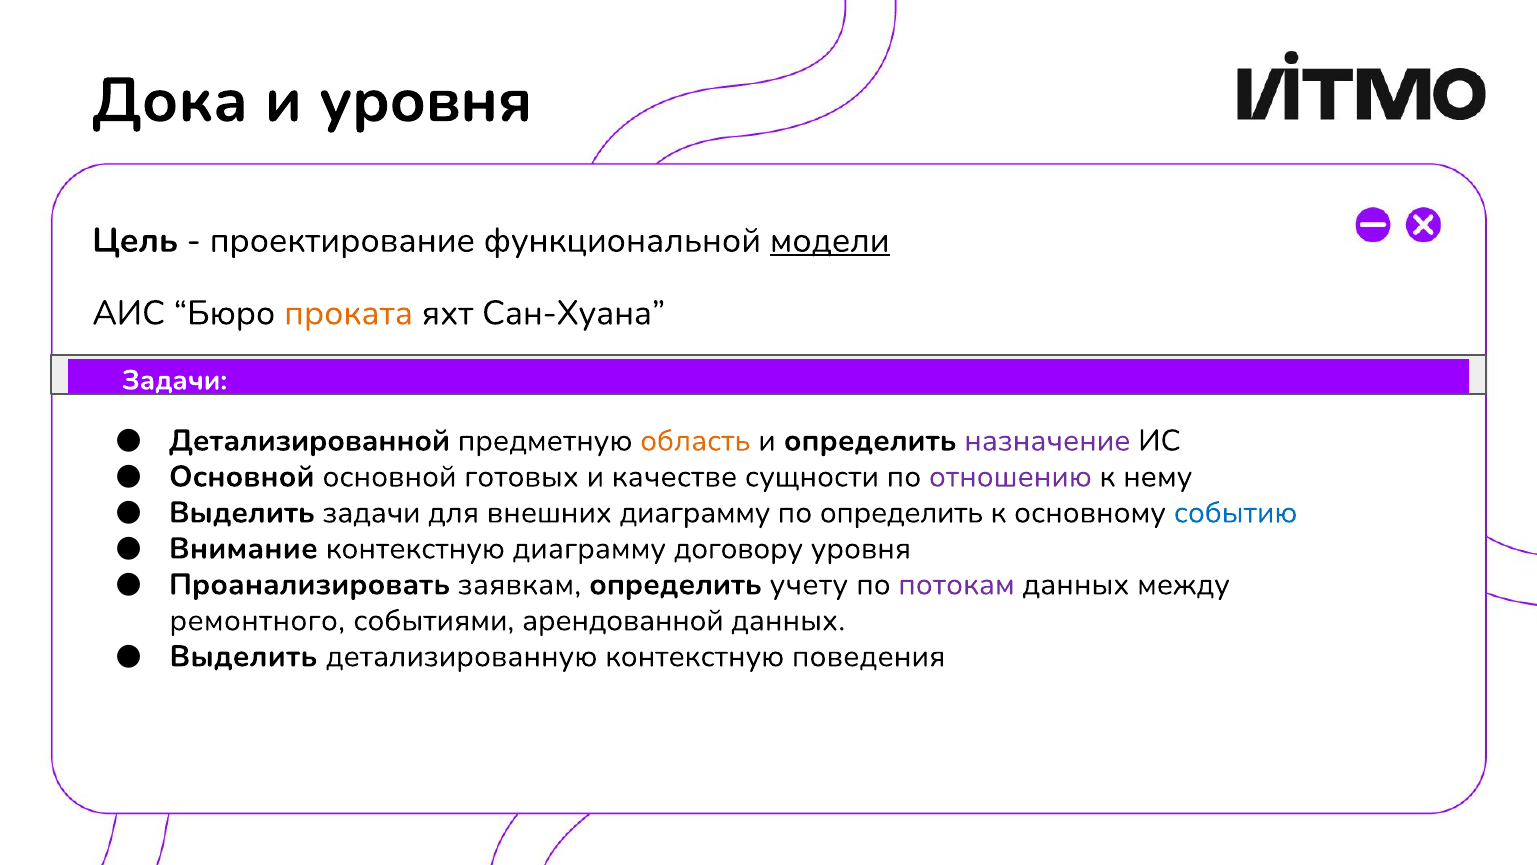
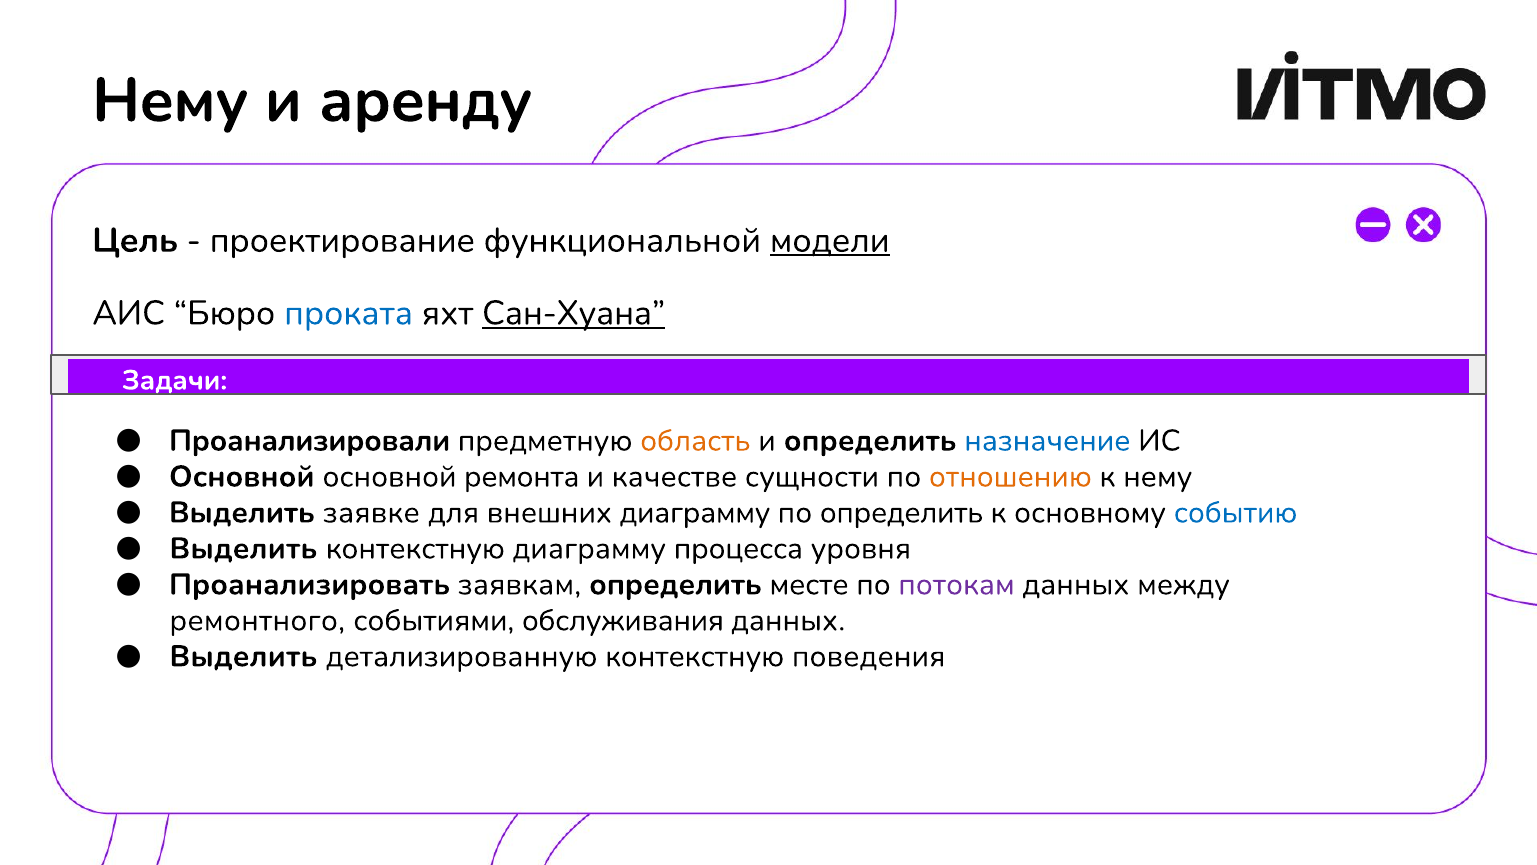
Дока at (170, 101): Дока -> Нему
и уровня: уровня -> аренду
проката colour: orange -> blue
Сан-Хуана underline: none -> present
Детализированной: Детализированной -> Проанализировали
назначение colour: purple -> blue
готовых: готовых -> ремонта
отношению colour: purple -> orange
Выделить задачи: задачи -> заявке
Внимание at (243, 548): Внимание -> Выделить
договору: договору -> процесса
учету: учету -> месте
арендованной: арендованной -> обслуживания
